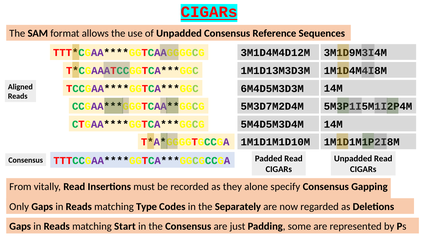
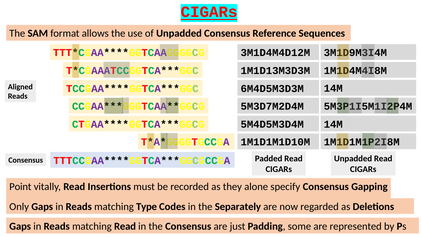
From: From -> Point
matching Start: Start -> Read
